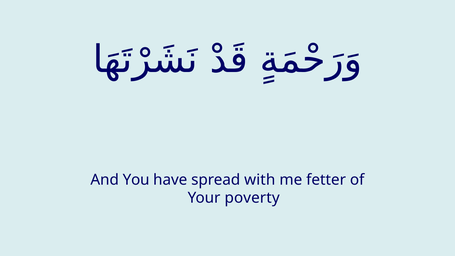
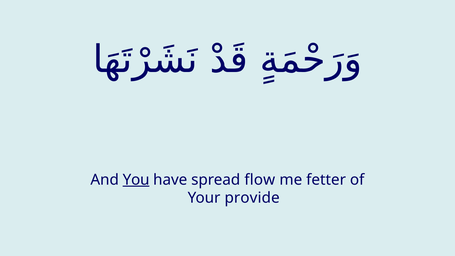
You underline: none -> present
with: with -> flow
poverty: poverty -> provide
